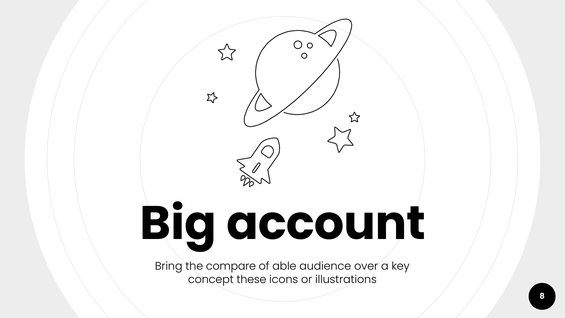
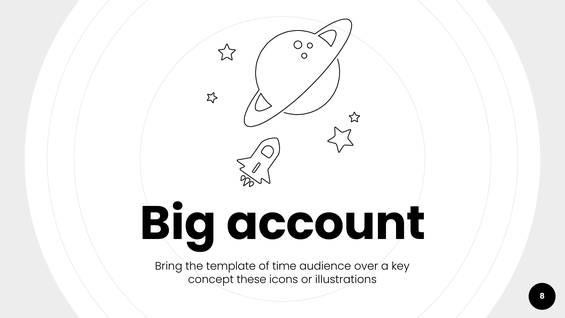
compare: compare -> template
able: able -> time
